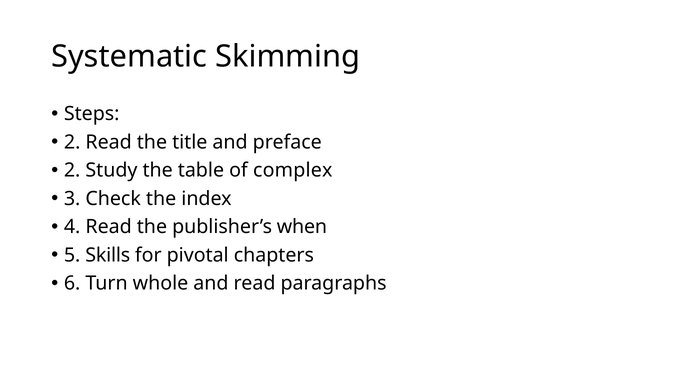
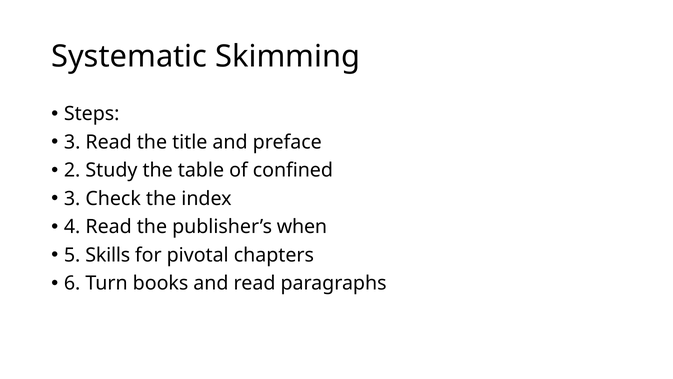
2 at (72, 142): 2 -> 3
complex: complex -> confined
whole: whole -> books
